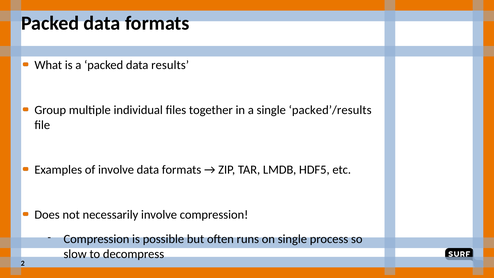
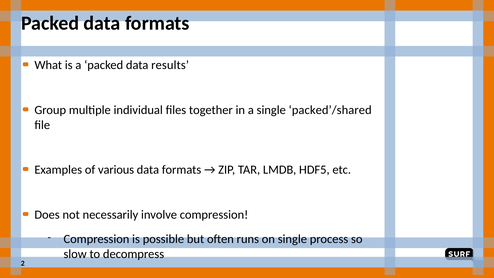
packed’/results: packed’/results -> packed’/shared
of involve: involve -> various
